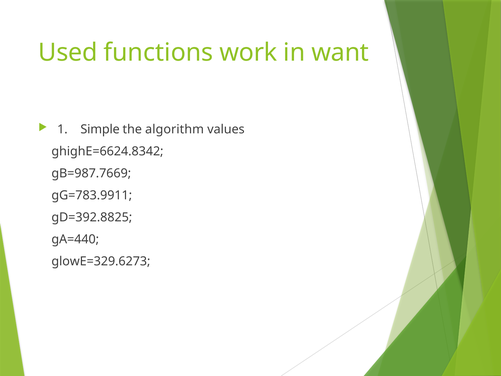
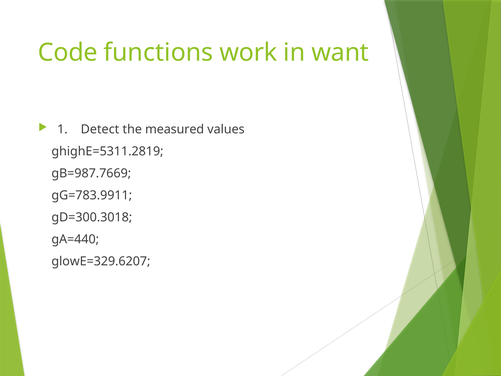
Used: Used -> Code
Simple: Simple -> Detect
algorithm: algorithm -> measured
ghighE=6624.8342: ghighE=6624.8342 -> ghighE=5311.2819
gD=392.8825: gD=392.8825 -> gD=300.3018
glowE=329.6273: glowE=329.6273 -> glowE=329.6207
